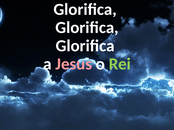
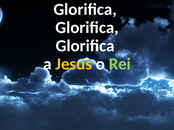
Jesus colour: pink -> yellow
